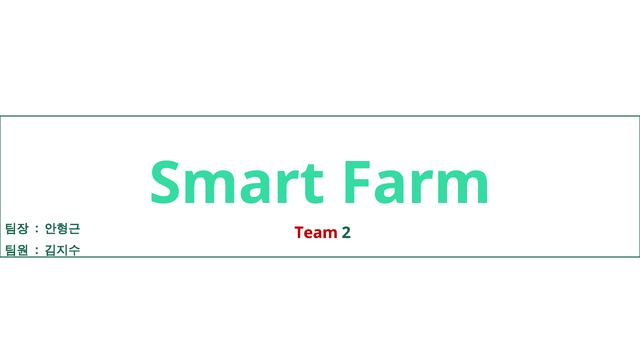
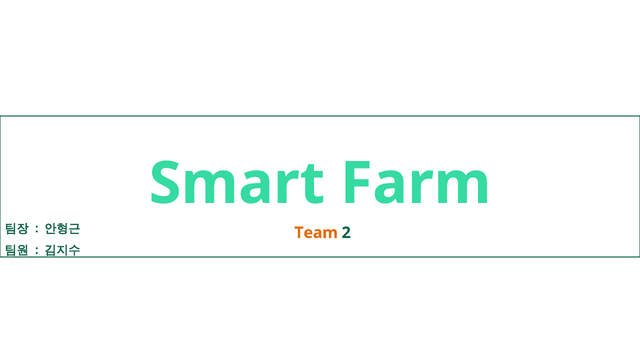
Team colour: red -> orange
